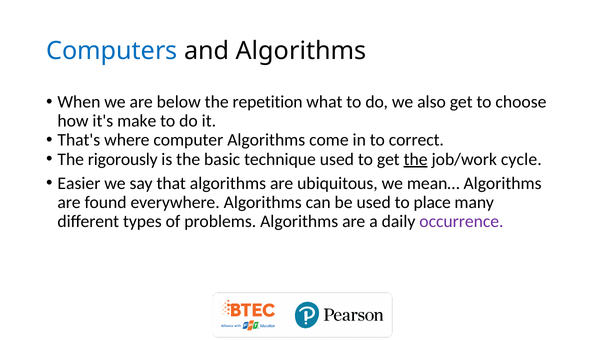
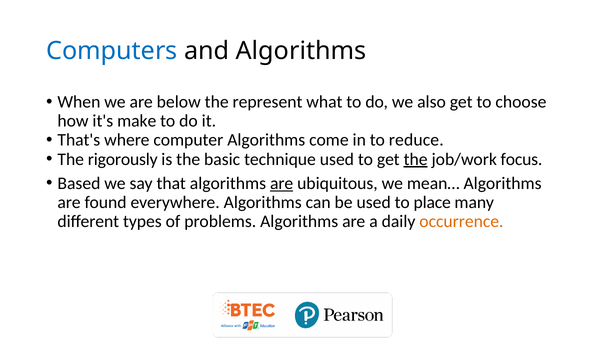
repetition: repetition -> represent
correct: correct -> reduce
cycle: cycle -> focus
Easier: Easier -> Based
are at (282, 183) underline: none -> present
occurrence colour: purple -> orange
